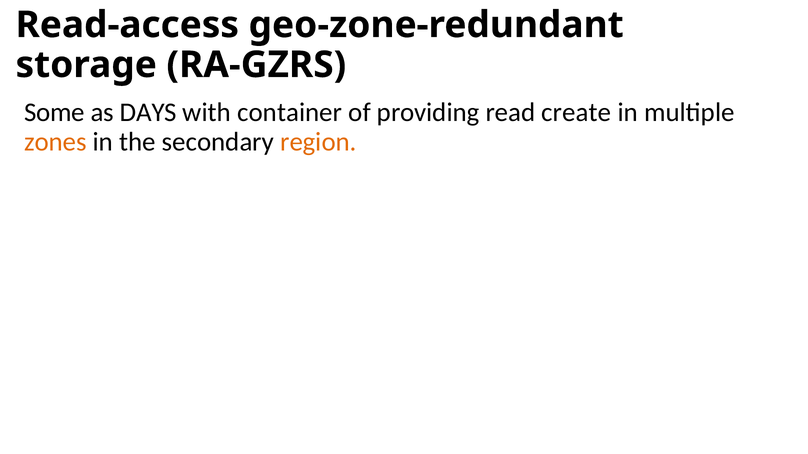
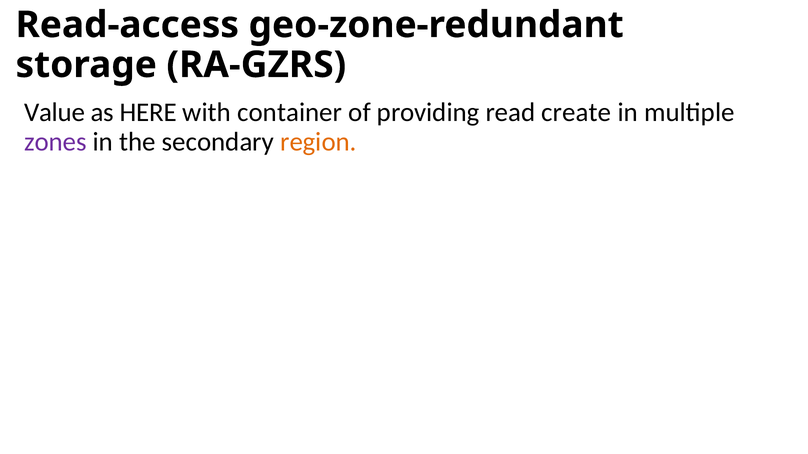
Some: Some -> Value
DAYS: DAYS -> HERE
zones colour: orange -> purple
